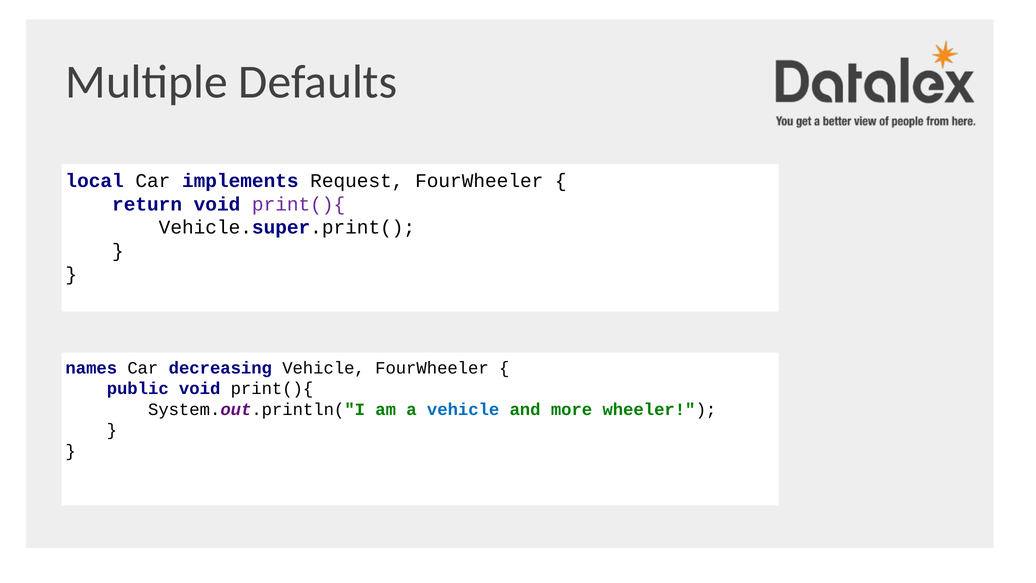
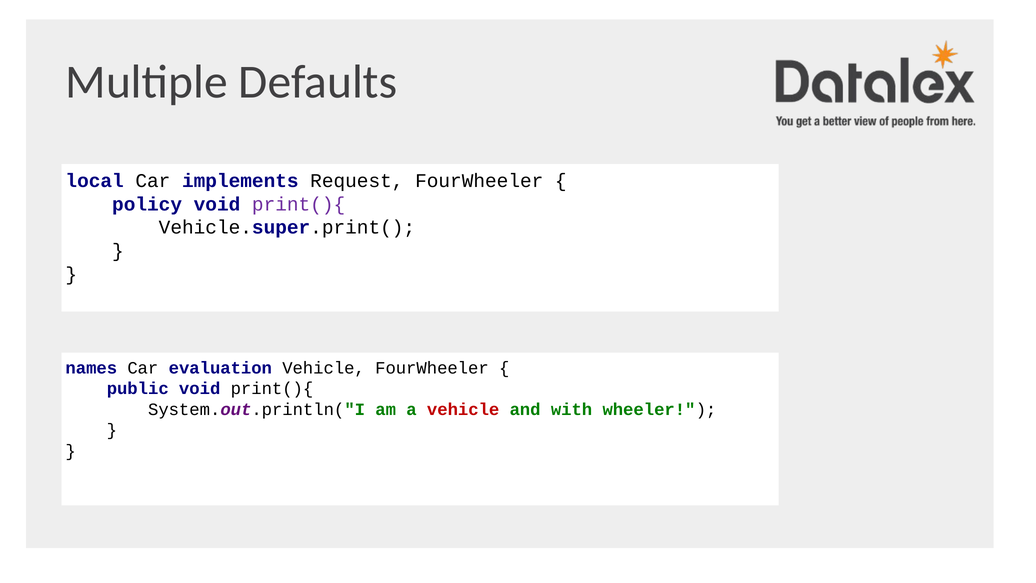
return: return -> policy
decreasing: decreasing -> evaluation
vehicle at (463, 409) colour: blue -> red
more: more -> with
